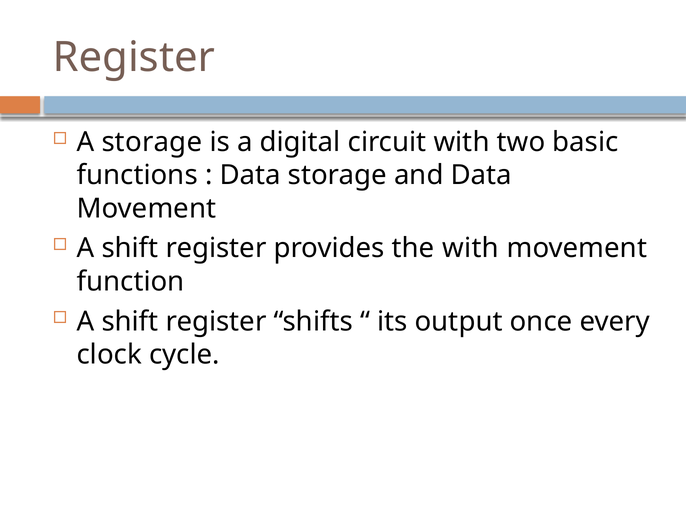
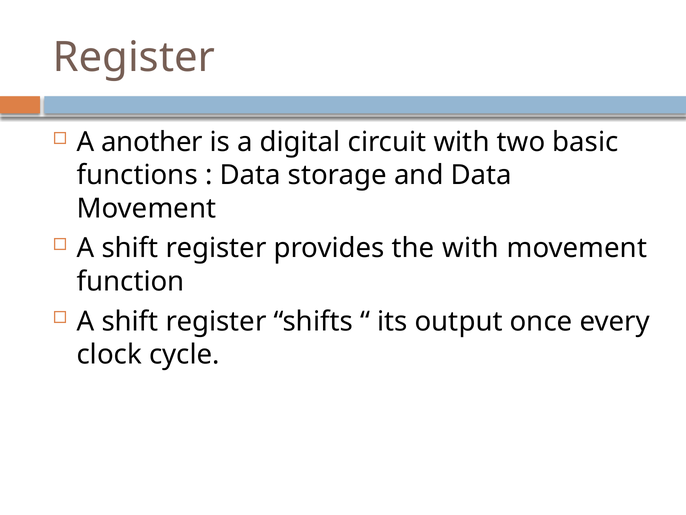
A storage: storage -> another
